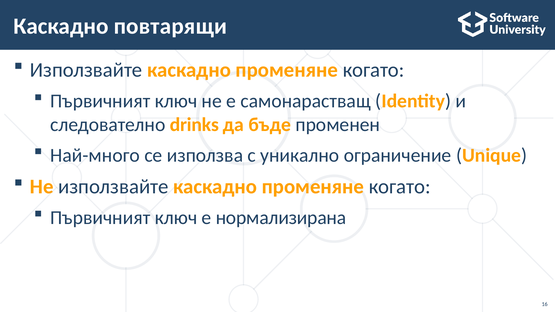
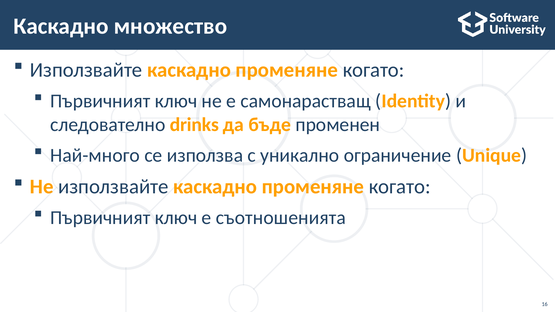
повтарящи: повтарящи -> множество
нормализирана: нормализирана -> съотношенията
